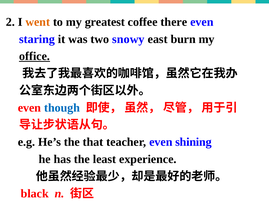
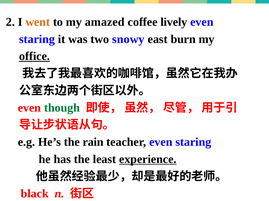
greatest: greatest -> amazed
there: there -> lively
though colour: blue -> green
that: that -> rain
teacher even shining: shining -> staring
experience underline: none -> present
